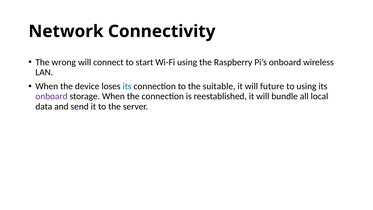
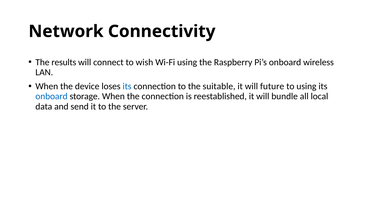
wrong: wrong -> results
start: start -> wish
onboard at (51, 96) colour: purple -> blue
